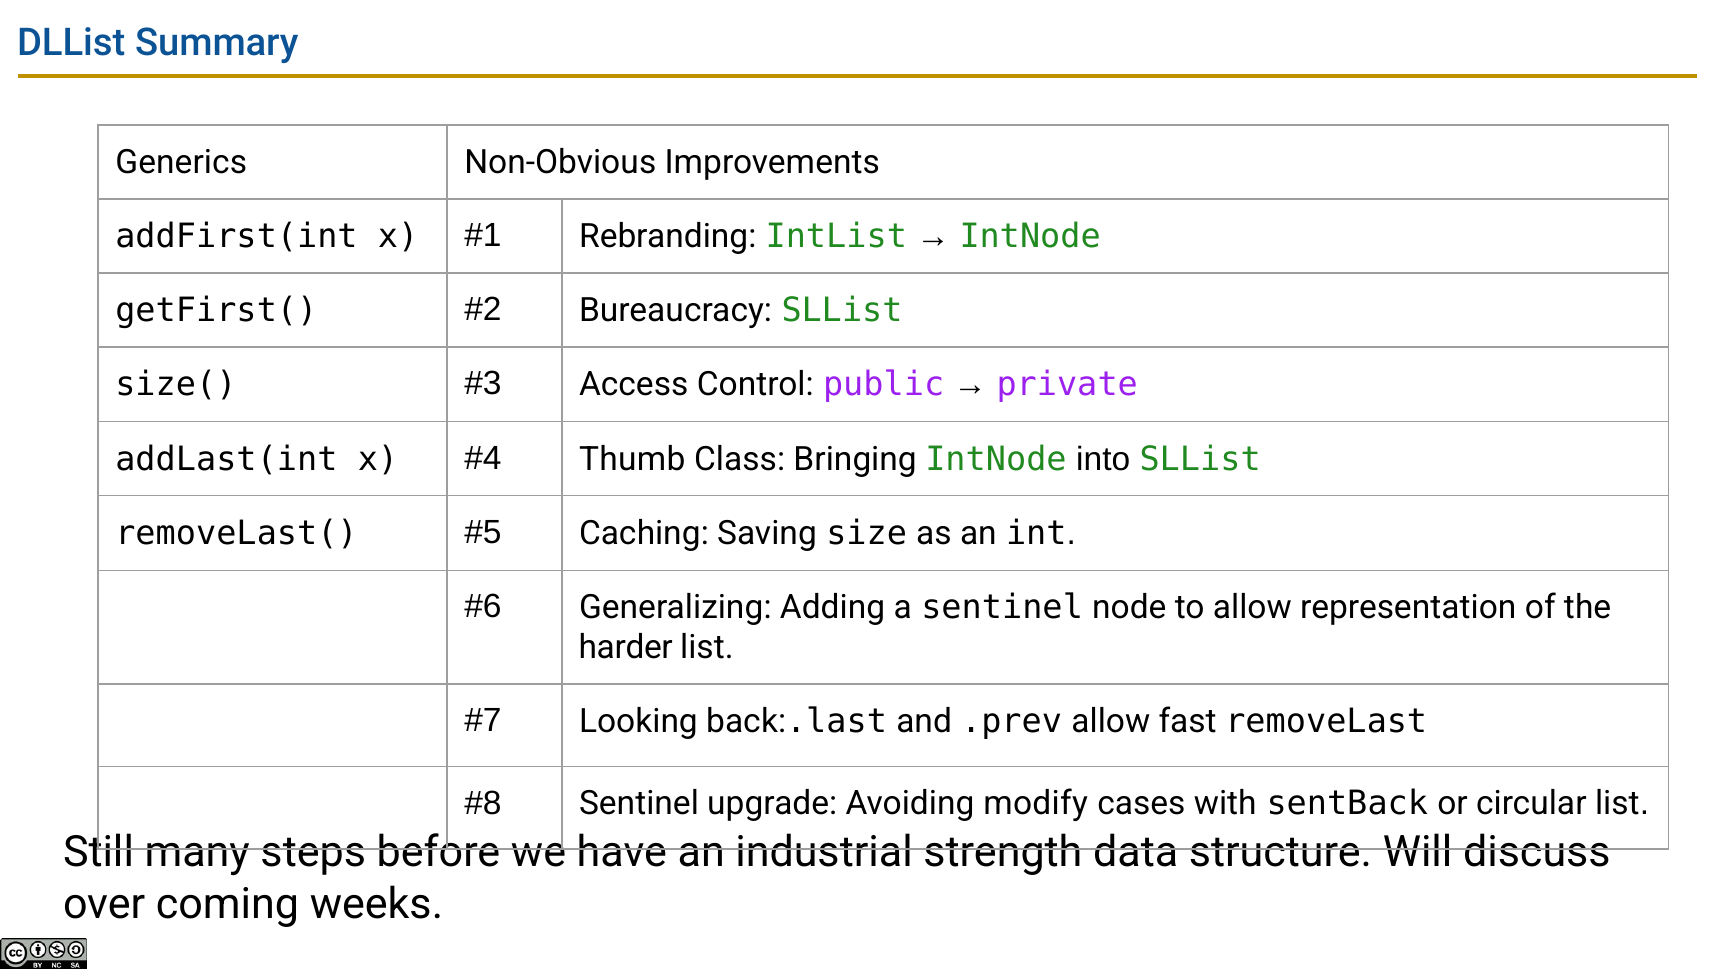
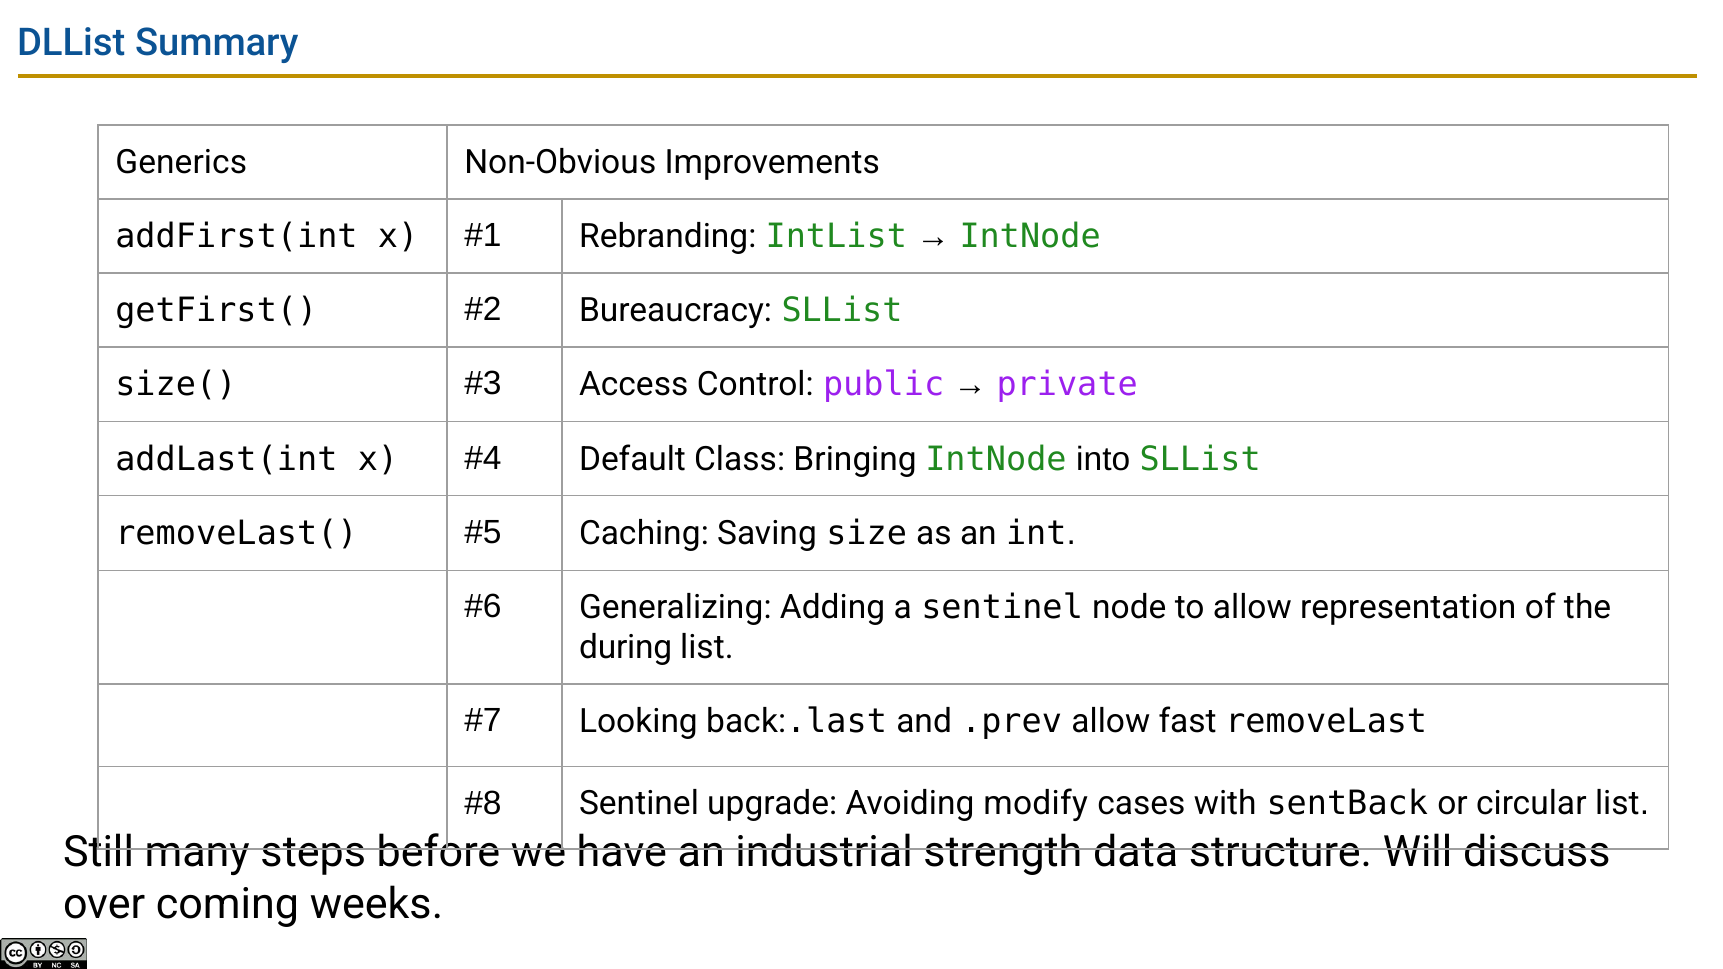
Thumb: Thumb -> Default
harder: harder -> during
